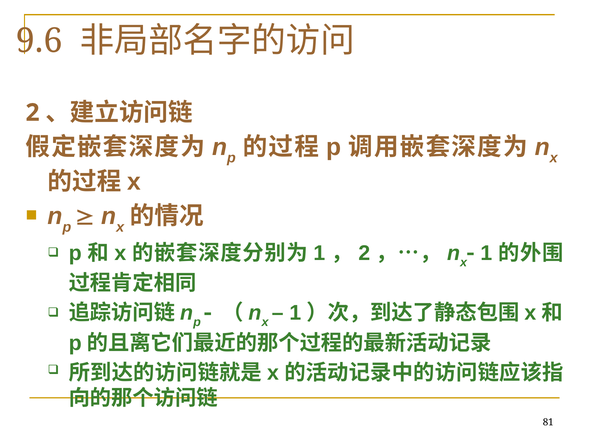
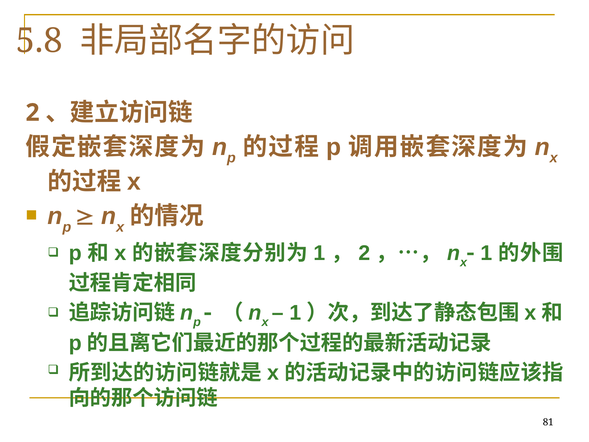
9.6: 9.6 -> 5.8
